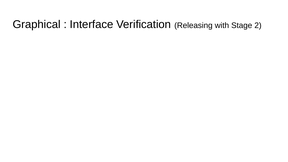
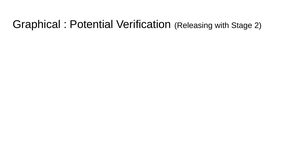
Interface: Interface -> Potential
